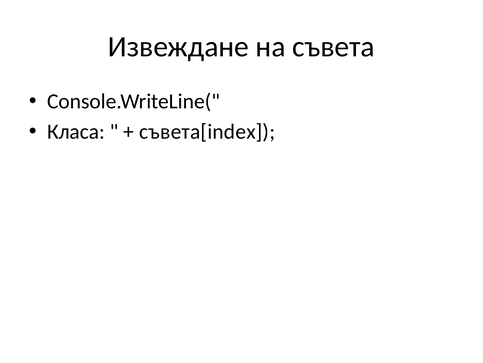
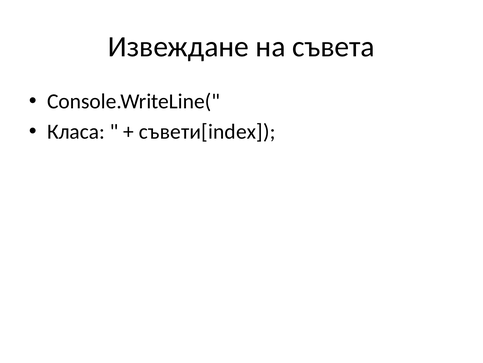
съвета[index: съвета[index -> съвети[index
